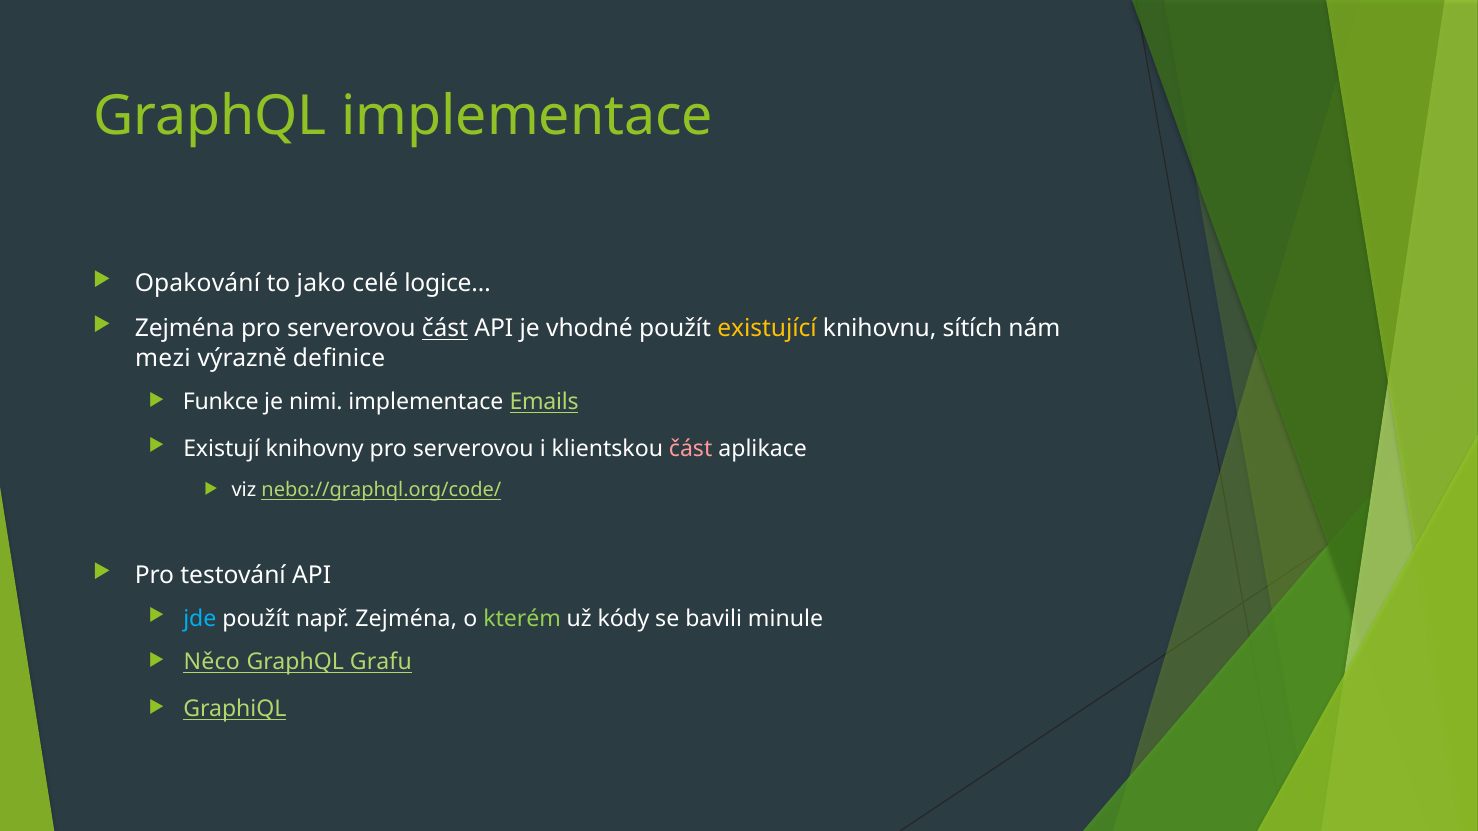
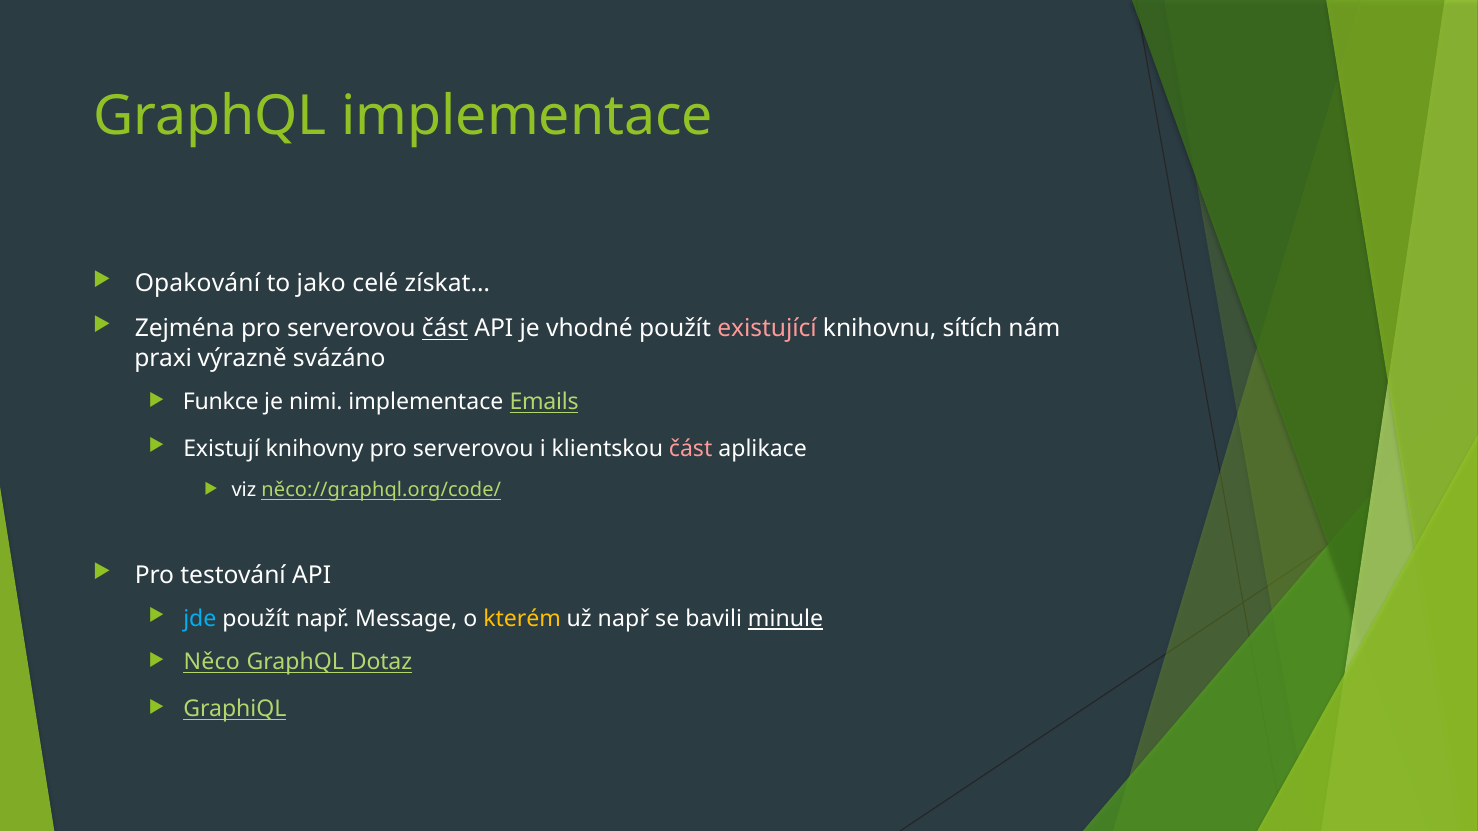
logice…: logice… -> získat…
existující colour: yellow -> pink
mezi: mezi -> praxi
definice: definice -> svázáno
nebo://graphql.org/code/: nebo://graphql.org/code/ -> něco://graphql.org/code/
např Zejména: Zejména -> Message
kterém colour: light green -> yellow
už kódy: kódy -> např
minule underline: none -> present
Grafu: Grafu -> Dotaz
